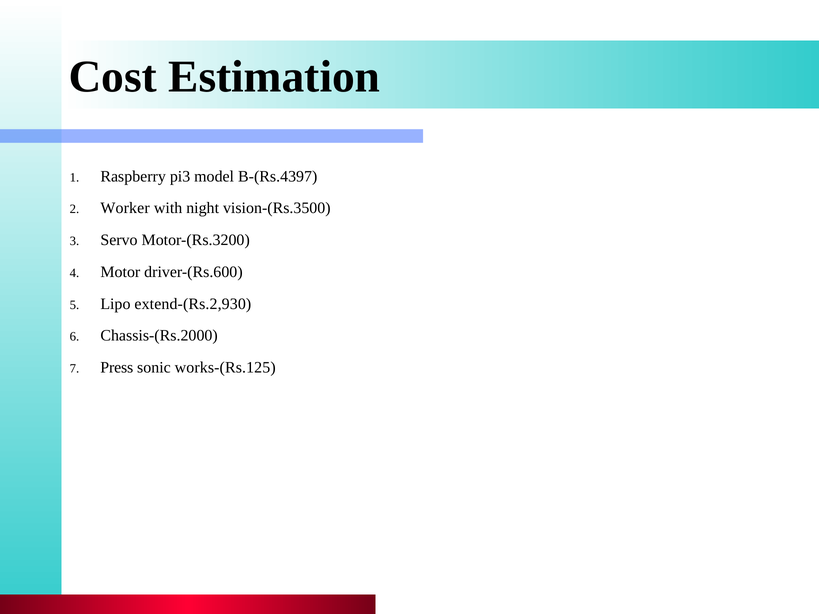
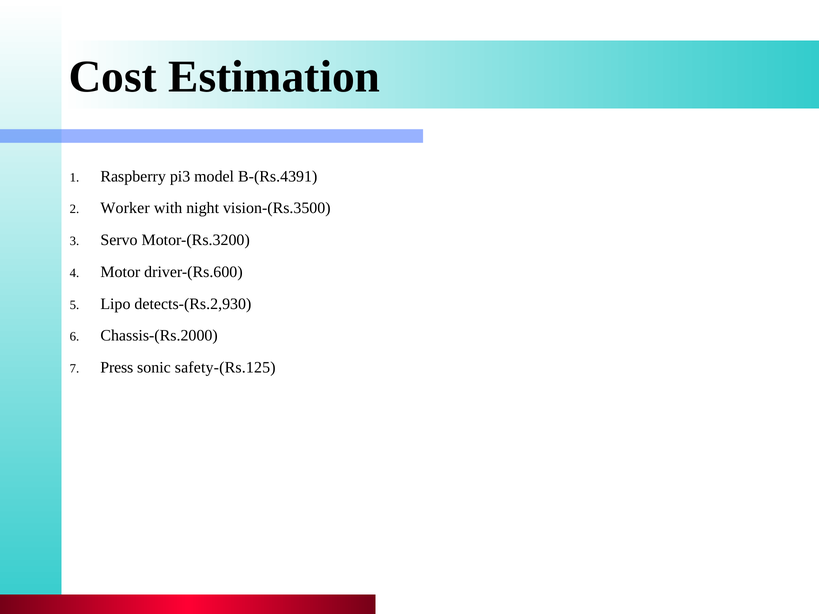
B-(Rs.4397: B-(Rs.4397 -> B-(Rs.4391
extend-(Rs.2,930: extend-(Rs.2,930 -> detects-(Rs.2,930
works-(Rs.125: works-(Rs.125 -> safety-(Rs.125
